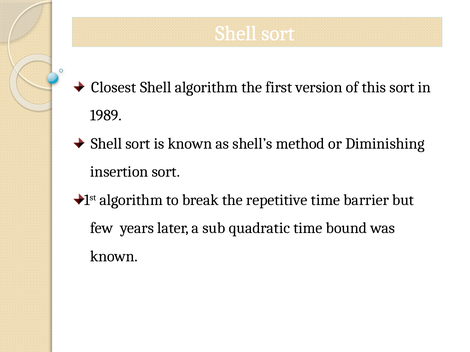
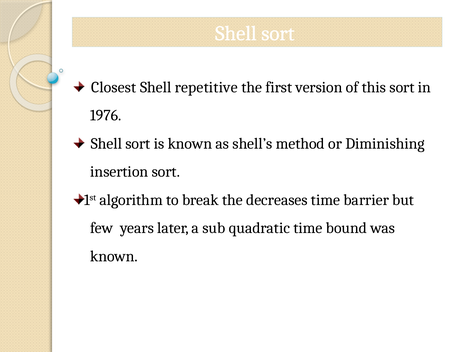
Shell algorithm: algorithm -> repetitive
1989: 1989 -> 1976
repetitive: repetitive -> decreases
